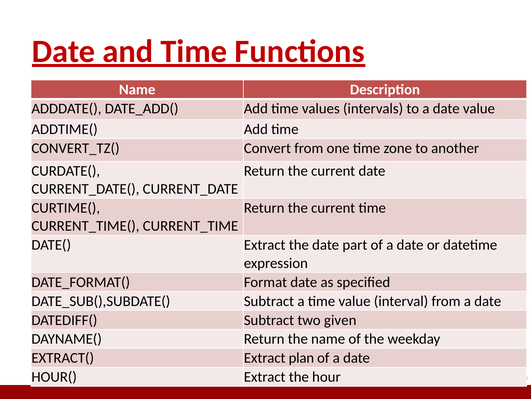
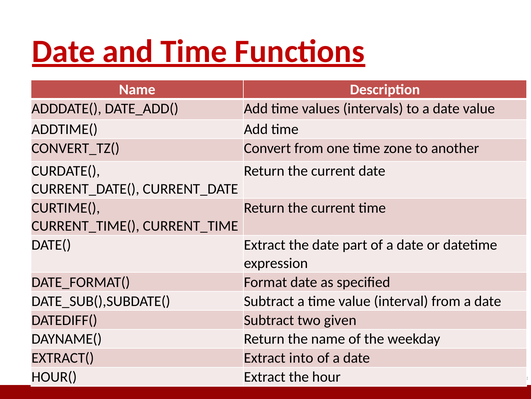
plan: plan -> into
